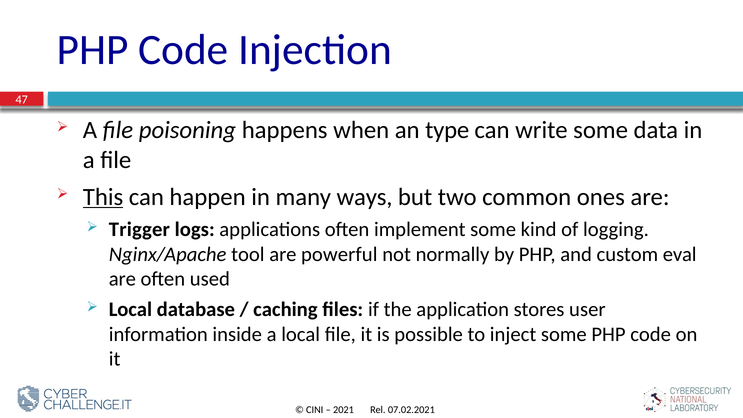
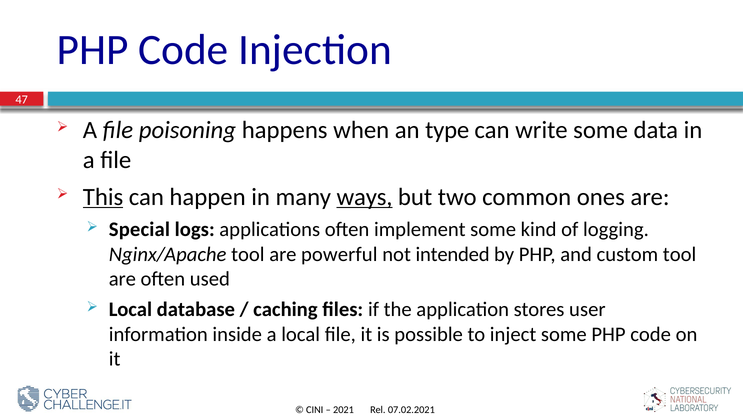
ways underline: none -> present
Trigger: Trigger -> Special
normally: normally -> intended
custom eval: eval -> tool
